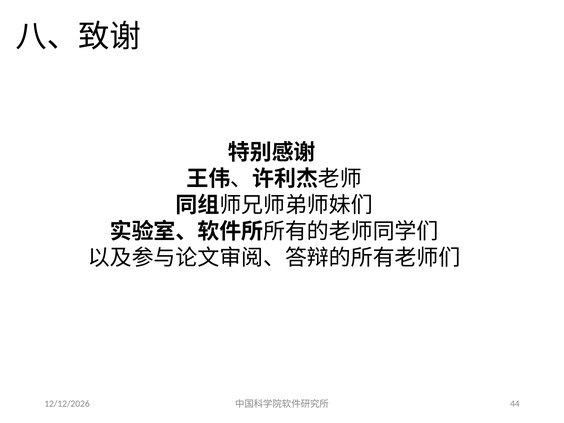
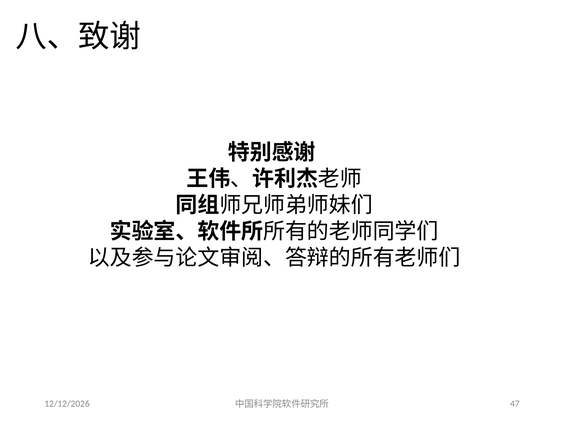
44: 44 -> 47
